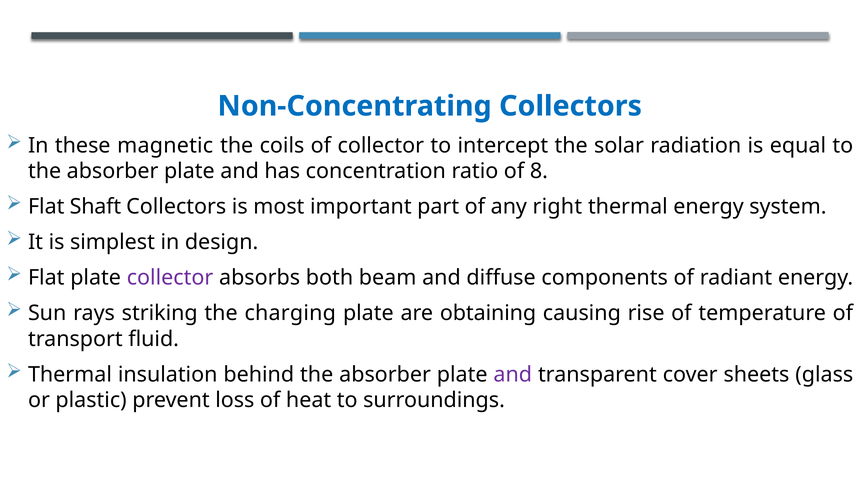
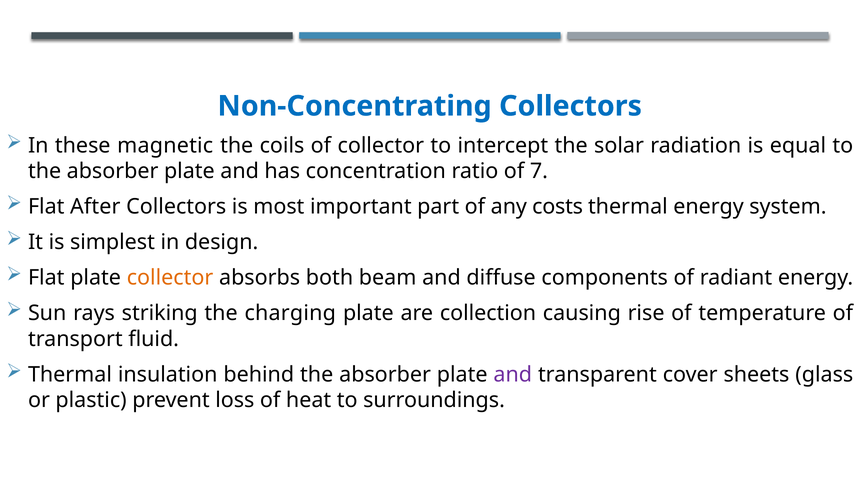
8: 8 -> 7
Shaft: Shaft -> After
right: right -> costs
collector at (170, 278) colour: purple -> orange
obtaining: obtaining -> collection
